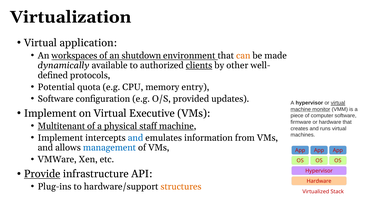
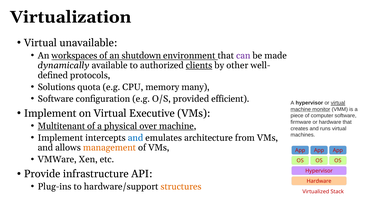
application: application -> unavailable
can colour: orange -> purple
Potential: Potential -> Solutions
entry: entry -> many
updates: updates -> efficient
staff: staff -> over
information: information -> architecture
management colour: blue -> orange
Provide underline: present -> none
